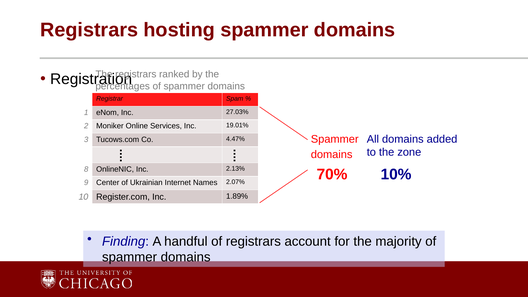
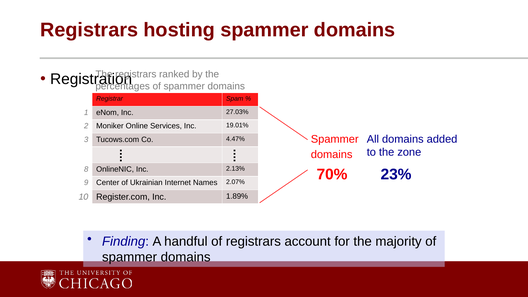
10%: 10% -> 23%
